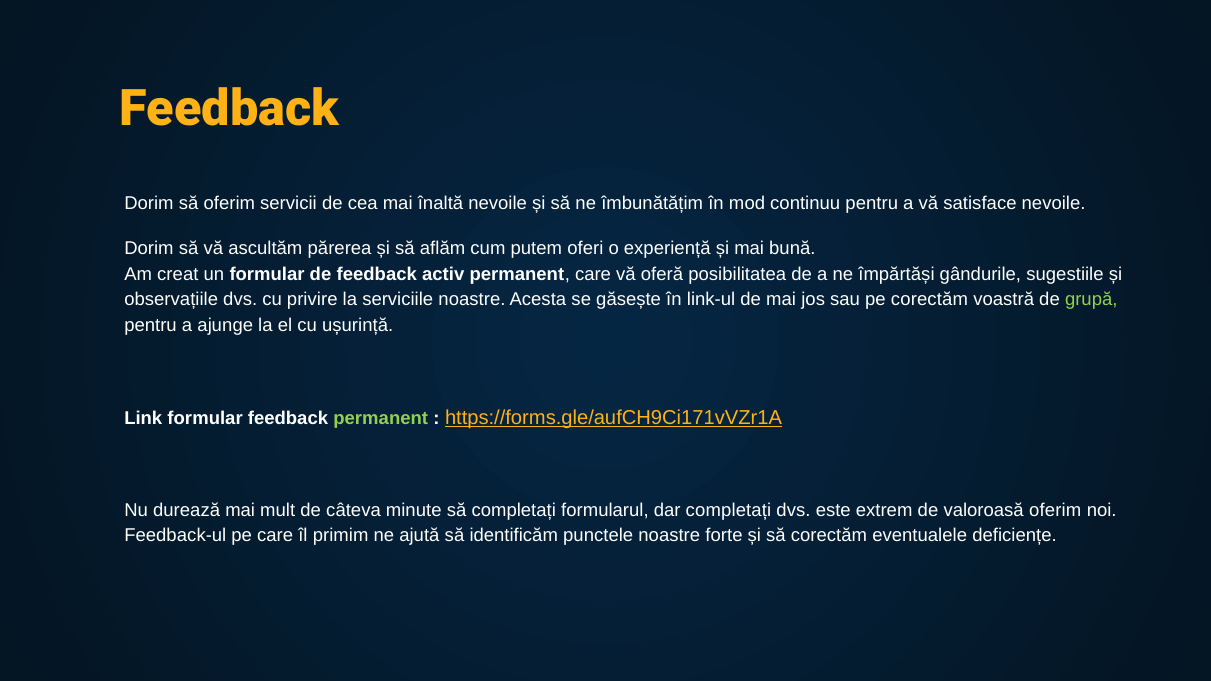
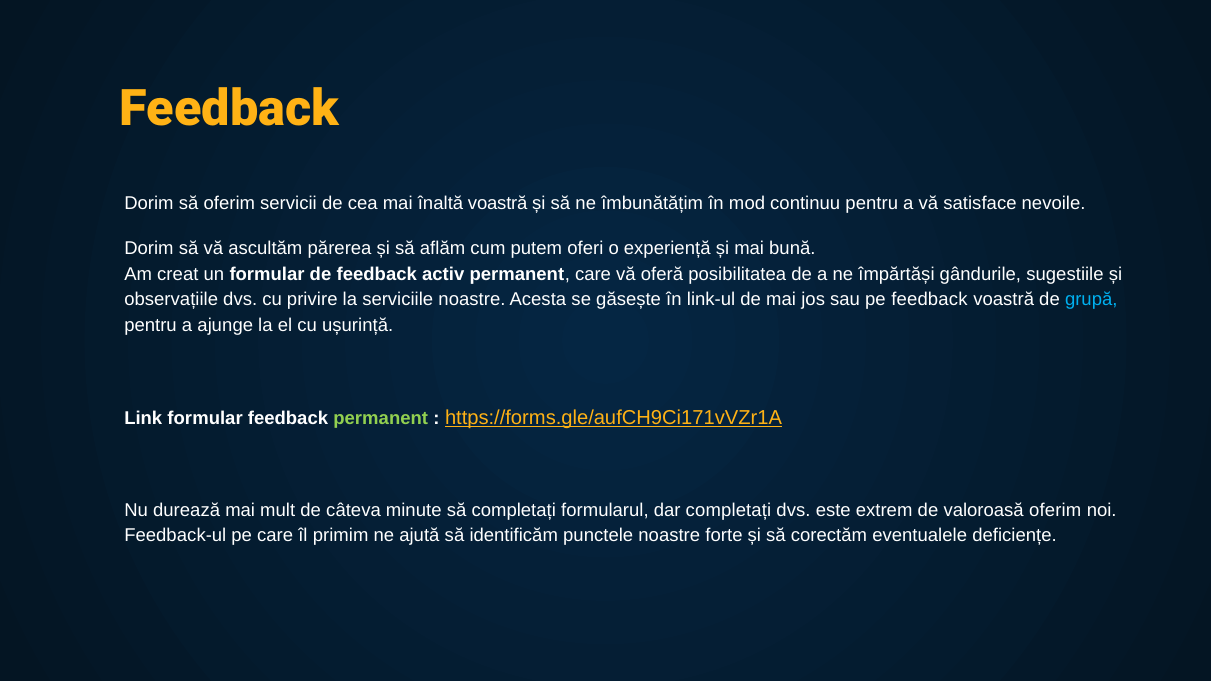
înaltă nevoile: nevoile -> voastră
pe corectăm: corectăm -> feedback
grupă colour: light green -> light blue
